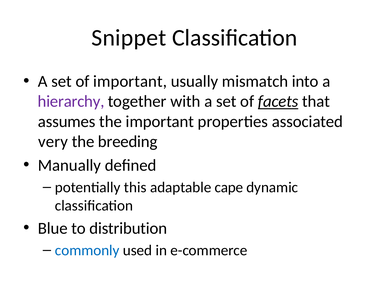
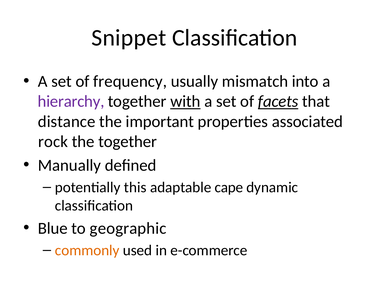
of important: important -> frequency
with underline: none -> present
assumes: assumes -> distance
very: very -> rock
the breeding: breeding -> together
distribution: distribution -> geographic
commonly colour: blue -> orange
